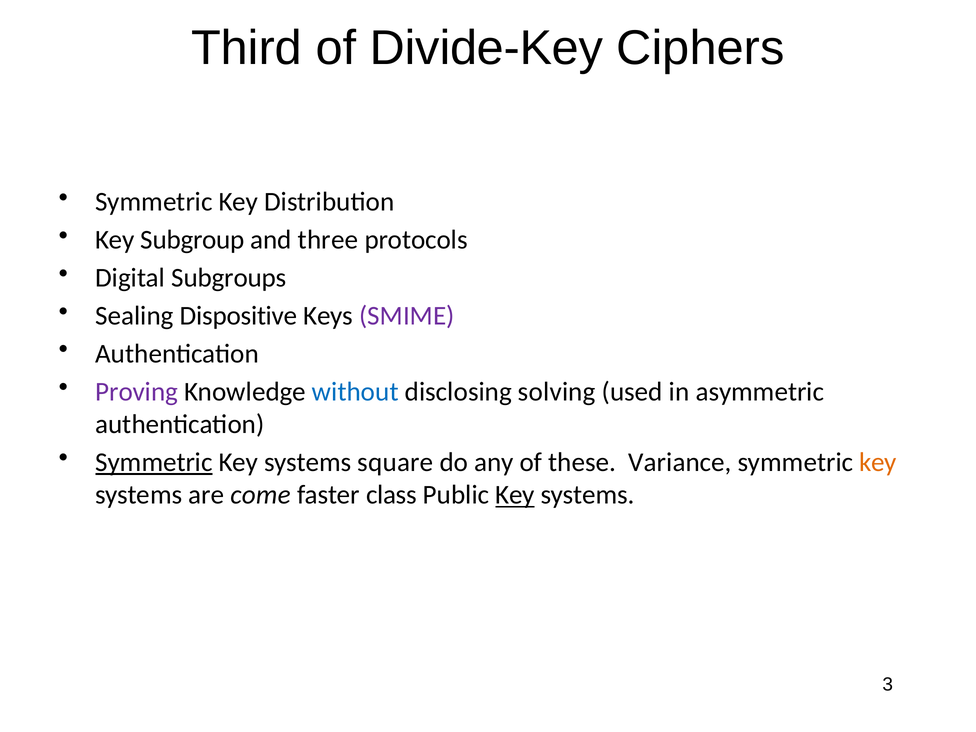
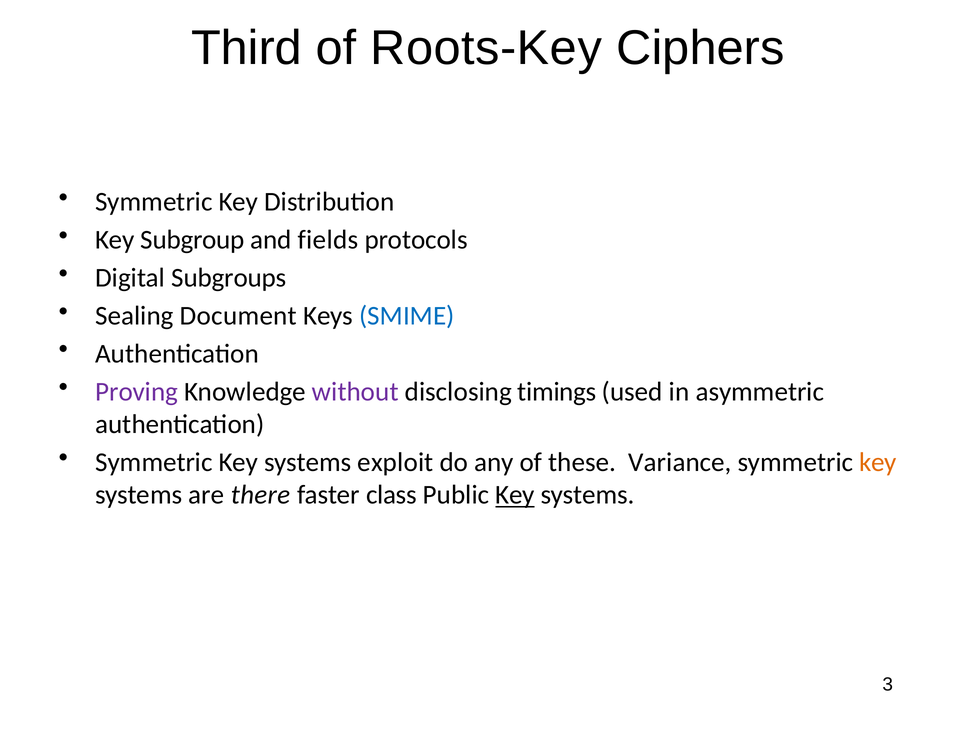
Divide-Key: Divide-Key -> Roots-Key
three: three -> fields
Dispositive: Dispositive -> Document
SMIME colour: purple -> blue
without colour: blue -> purple
solving: solving -> timings
Symmetric at (154, 462) underline: present -> none
square: square -> exploit
come: come -> there
